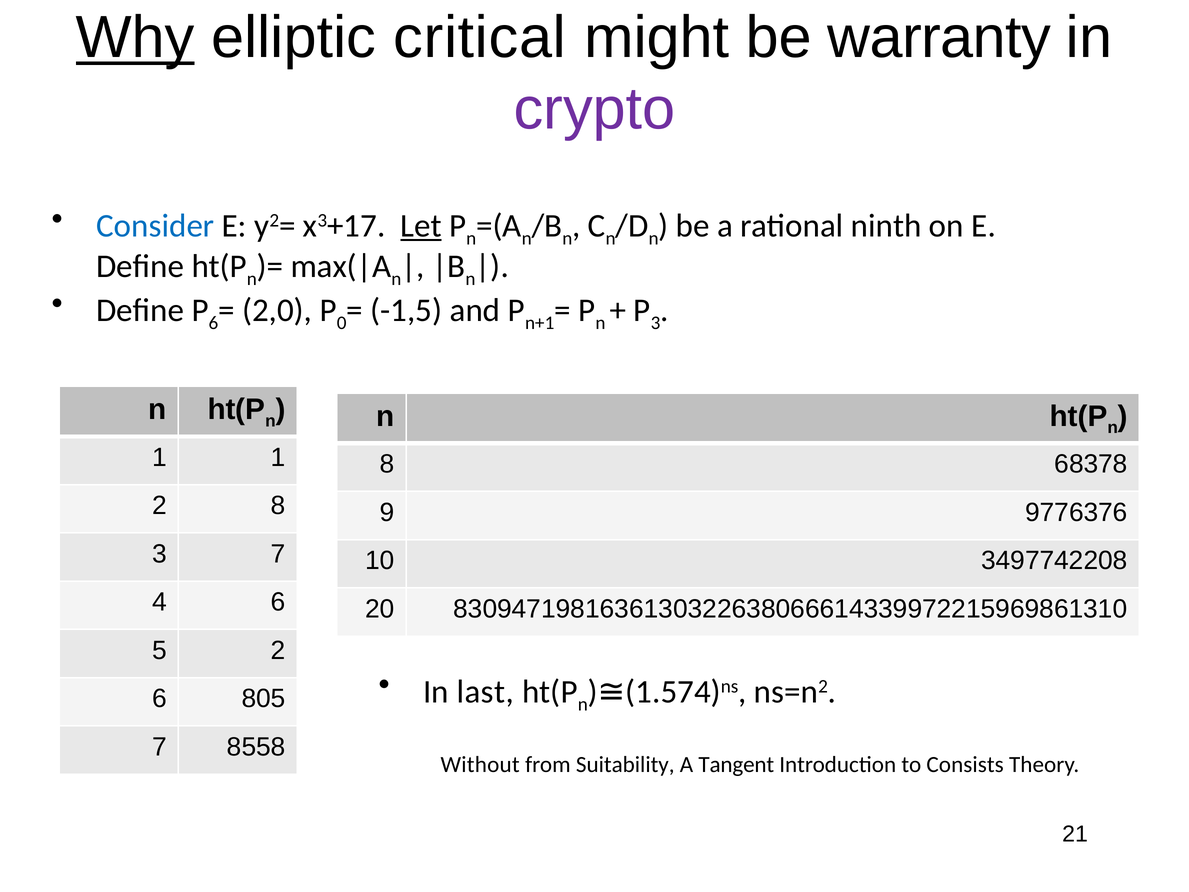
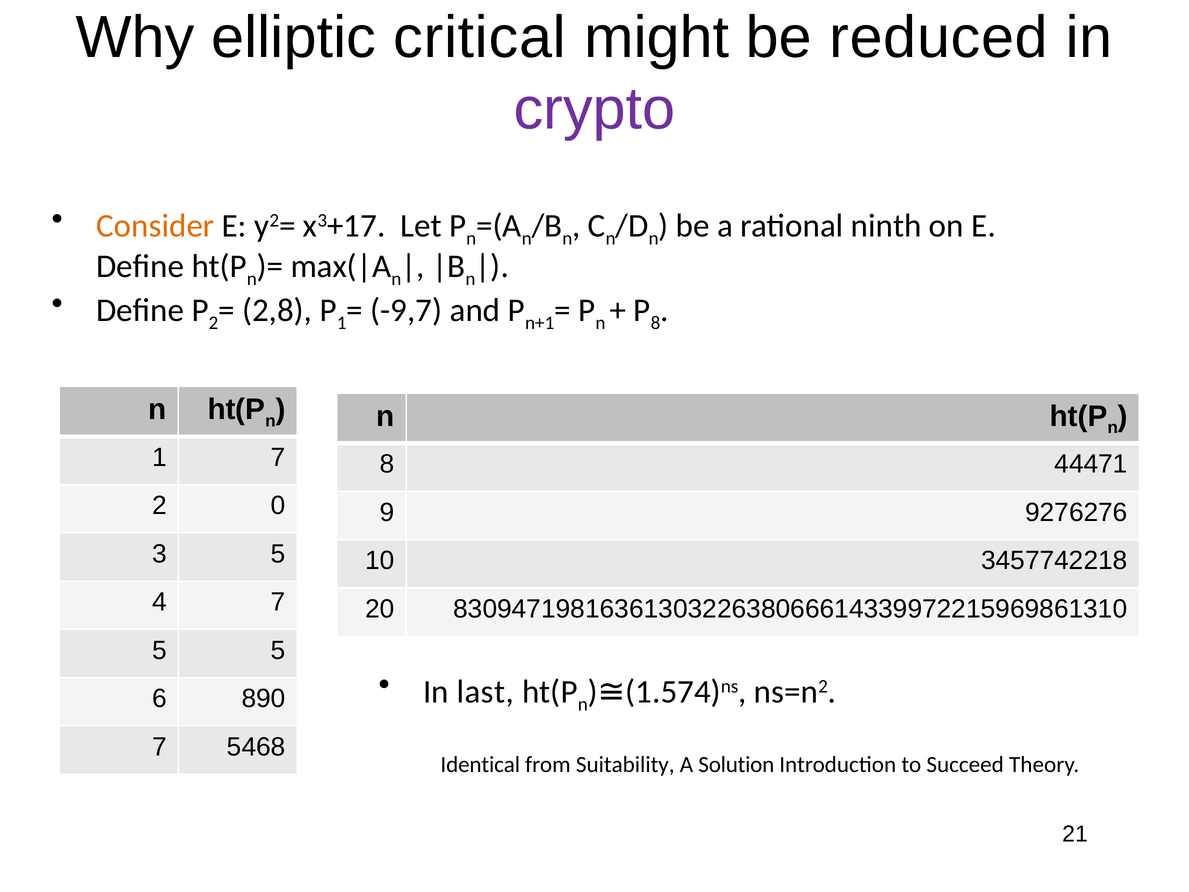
Why underline: present -> none
warranty: warranty -> reduced
Consider colour: blue -> orange
Let underline: present -> none
6 at (213, 323): 6 -> 2
2,0: 2,0 -> 2,8
0 at (342, 323): 0 -> 1
-1,5: -1,5 -> -9,7
3 at (656, 323): 3 -> 8
1 1: 1 -> 7
68378: 68378 -> 44471
2 8: 8 -> 0
9776376: 9776376 -> 9276276
3 7: 7 -> 5
3497742208: 3497742208 -> 3457742218
4 6: 6 -> 7
5 2: 2 -> 5
805: 805 -> 890
8558: 8558 -> 5468
Without: Without -> Identical
Tangent: Tangent -> Solution
Consists: Consists -> Succeed
